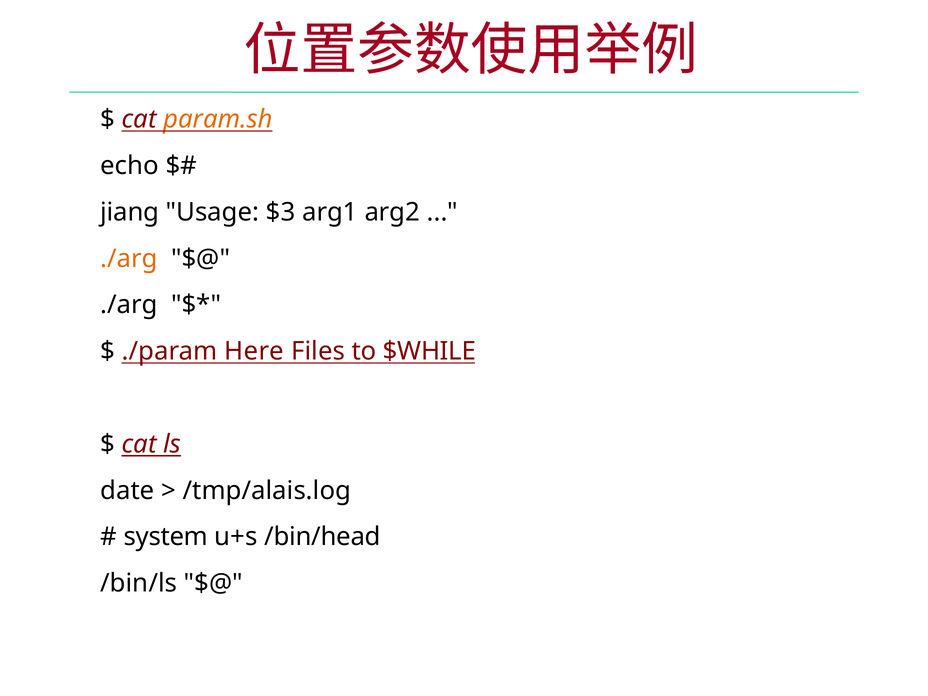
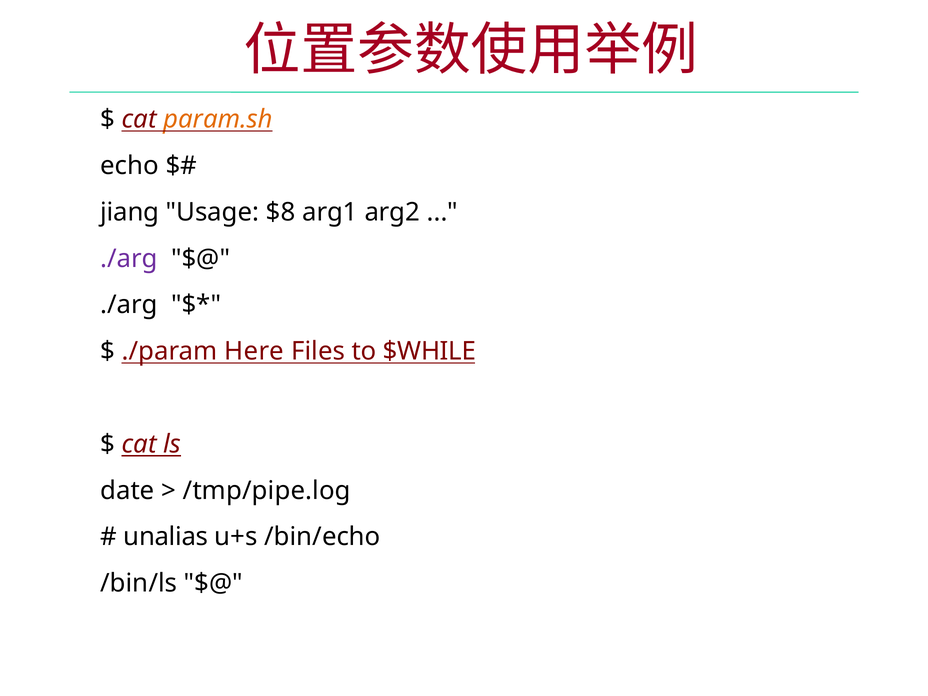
$3: $3 -> $8
./arg at (129, 259) colour: orange -> purple
/tmp/alais.log: /tmp/alais.log -> /tmp/pipe.log
system: system -> unalias
/bin/head: /bin/head -> /bin/echo
